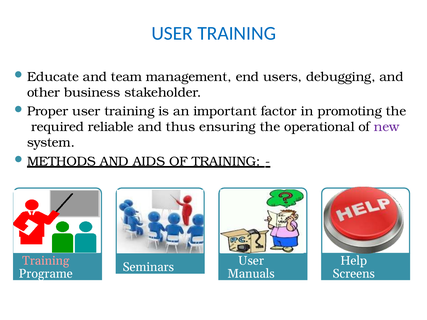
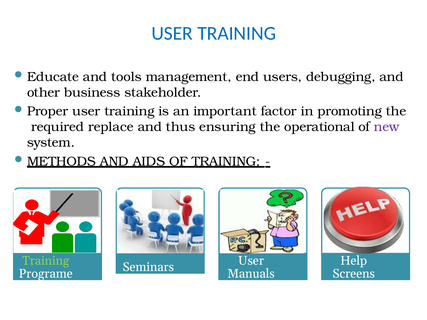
team: team -> tools
reliable: reliable -> replace
Training at (46, 261) colour: pink -> light green
